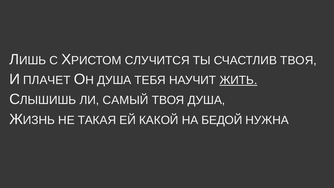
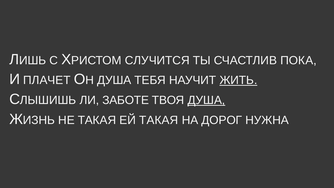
СЧАСТЛИВ ТВОЯ: ТВОЯ -> ПОКА
САМЫЙ: САМЫЙ -> ЗАБОТЕ
ДУША at (206, 100) underline: none -> present
ЕЙ КАКОЙ: КАКОЙ -> ТАКАЯ
БЕДОЙ: БЕДОЙ -> ДОРОГ
